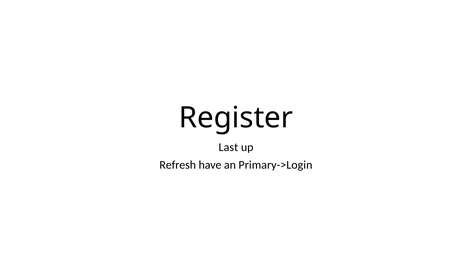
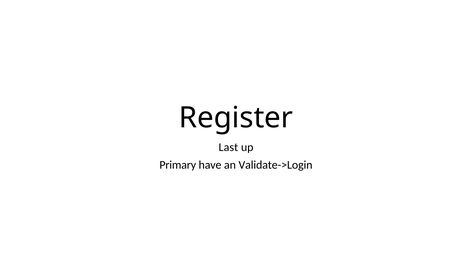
Refresh: Refresh -> Primary
Primary->Login: Primary->Login -> Validate->Login
